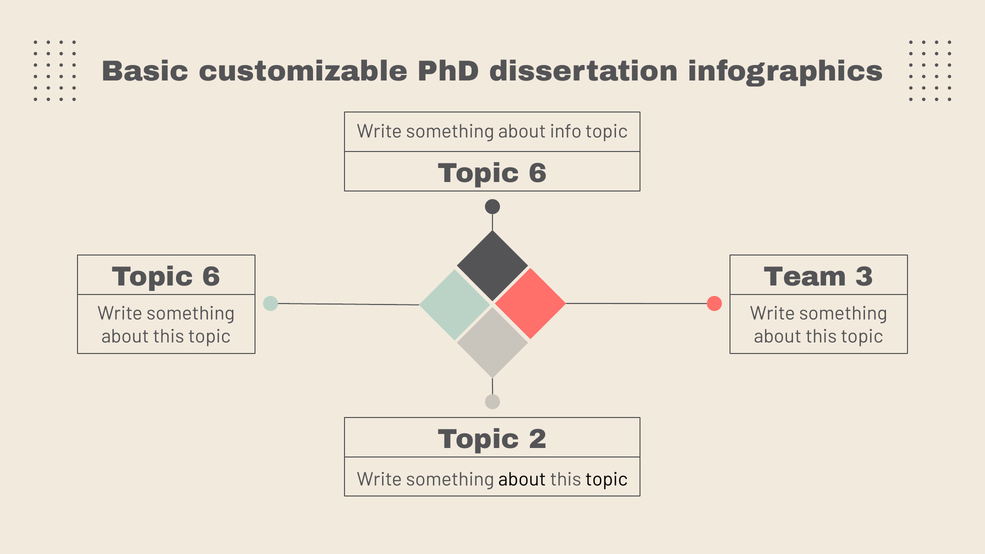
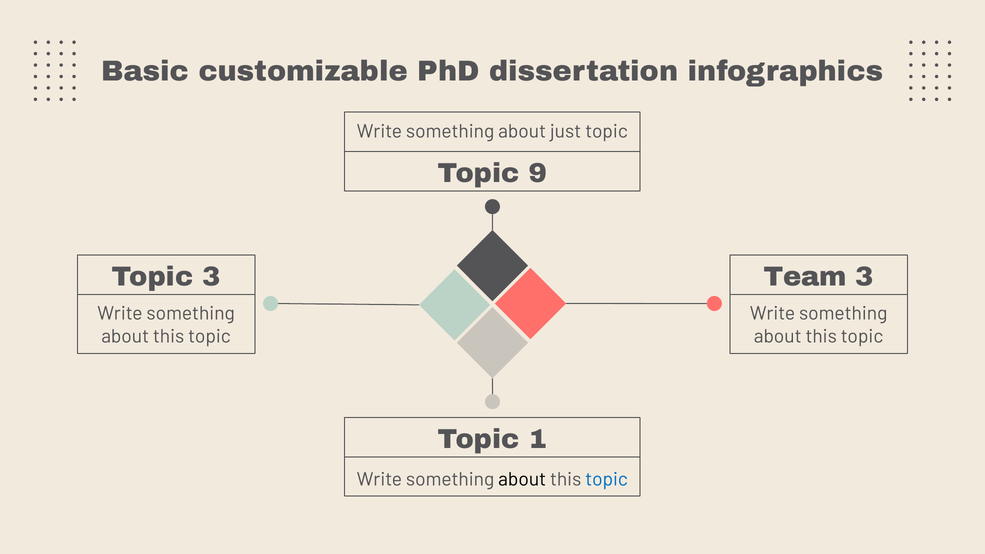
info: info -> just
6 at (538, 173): 6 -> 9
6 at (212, 277): 6 -> 3
2: 2 -> 1
topic at (607, 480) colour: black -> blue
